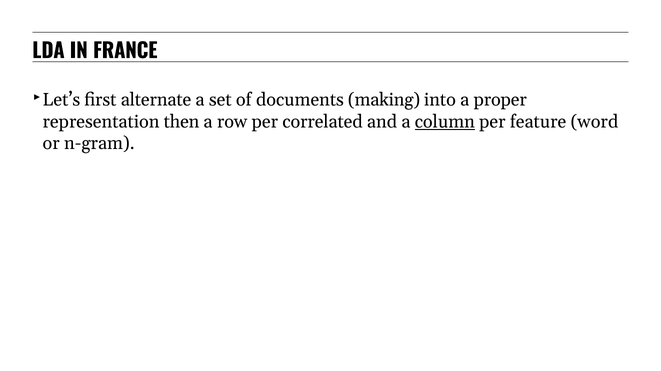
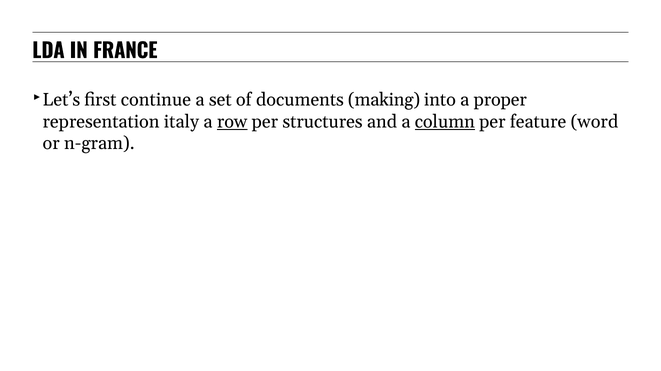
alternate: alternate -> continue
then: then -> italy
row underline: none -> present
correlated: correlated -> structures
